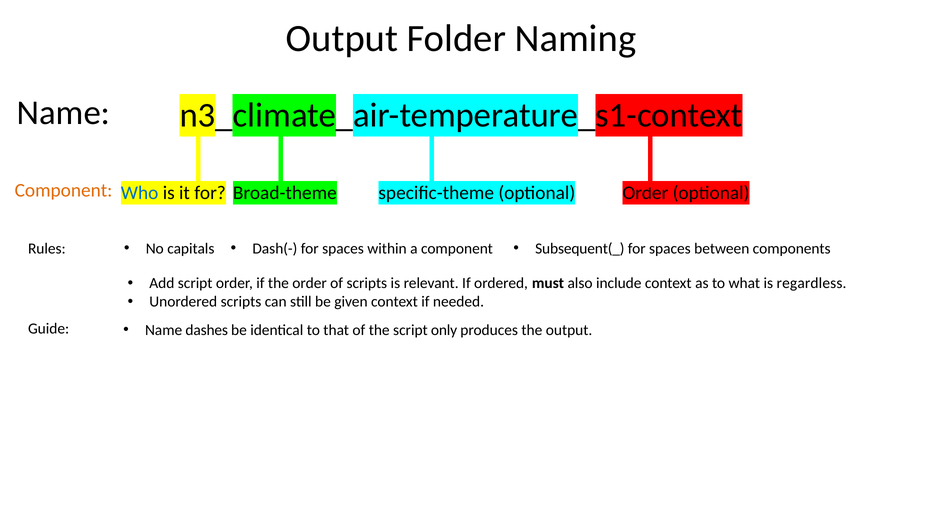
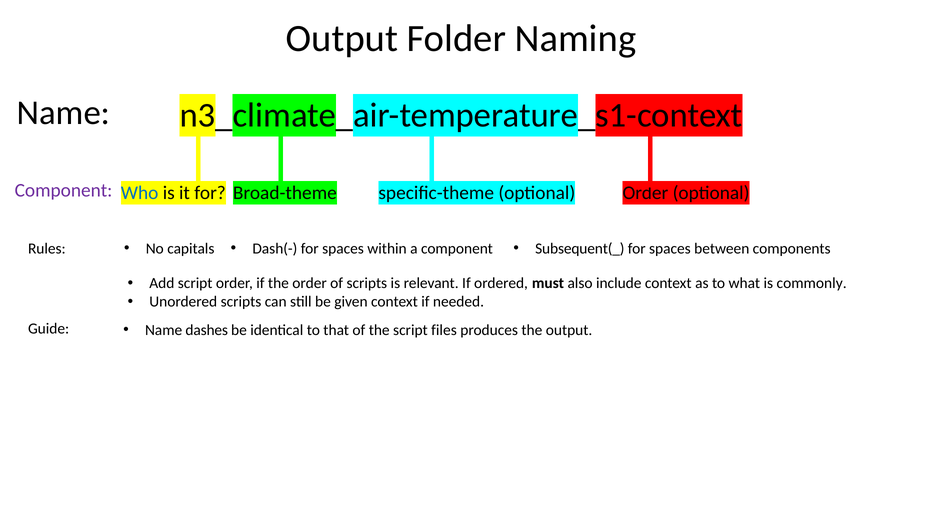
Component at (64, 191) colour: orange -> purple
regardless: regardless -> commonly
only: only -> files
